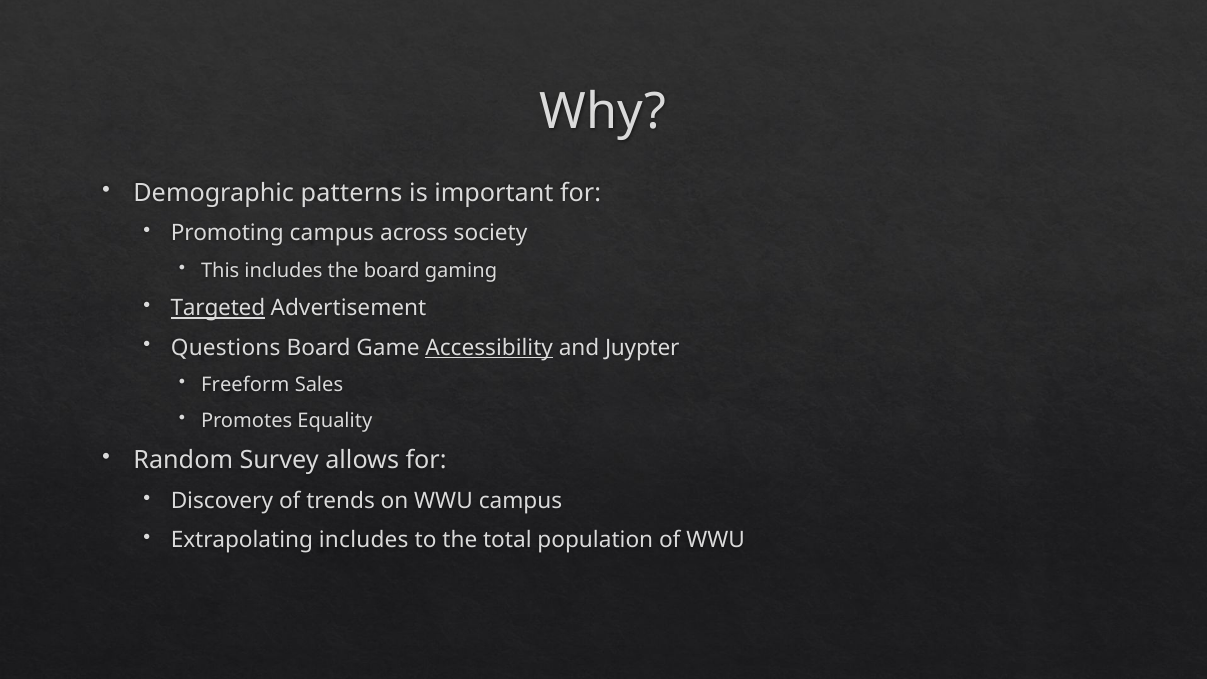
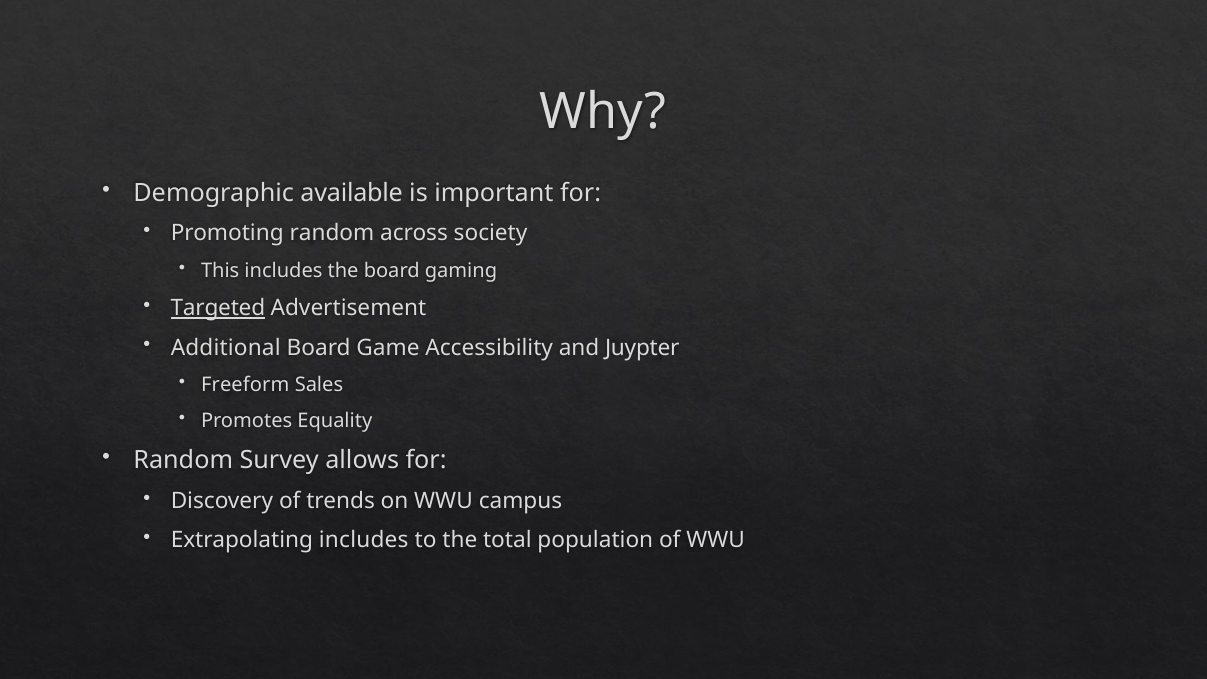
patterns: patterns -> available
Promoting campus: campus -> random
Questions: Questions -> Additional
Accessibility underline: present -> none
